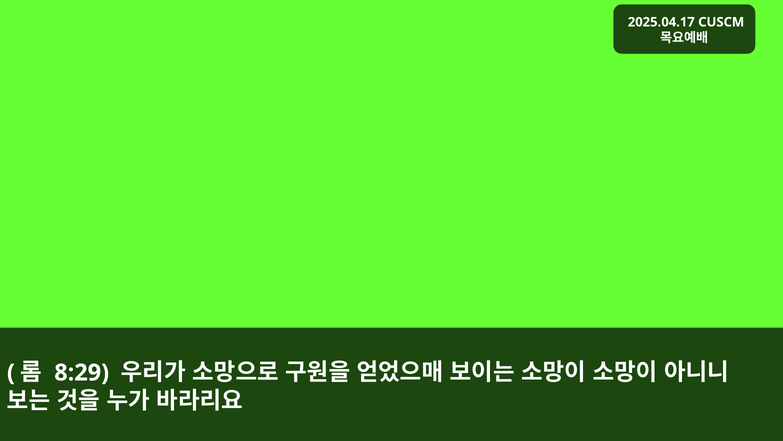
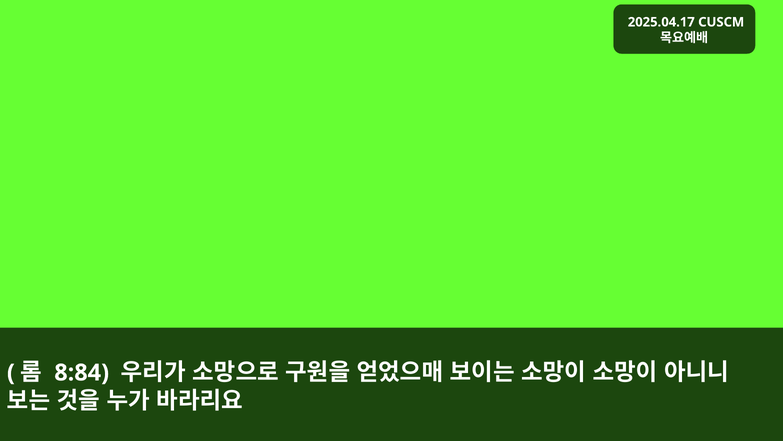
8:29: 8:29 -> 8:84
